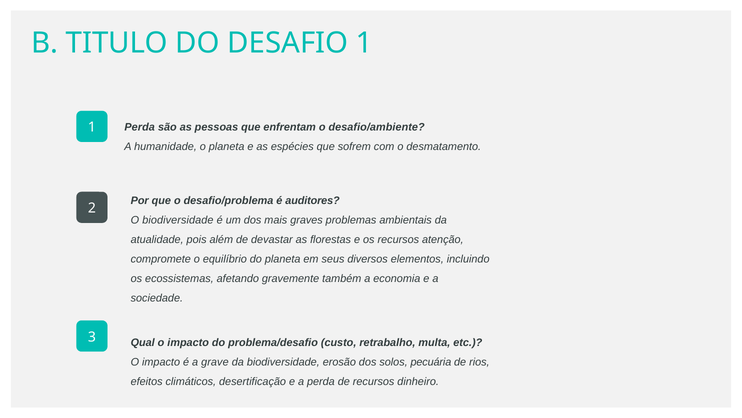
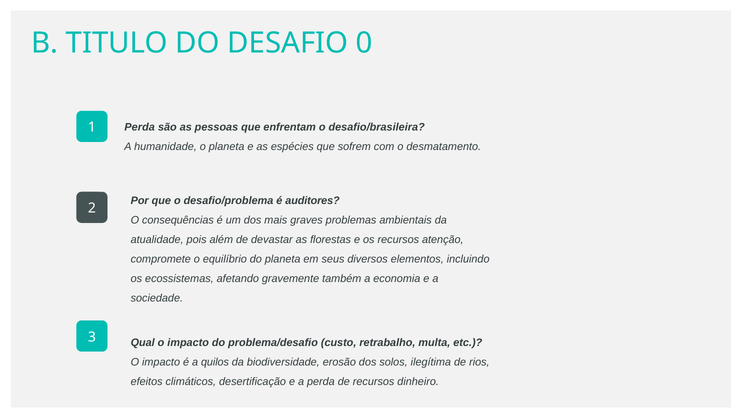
DESAFIO 1: 1 -> 0
desafio/ambiente: desafio/ambiente -> desafio/brasileira
O biodiversidade: biodiversidade -> consequências
grave: grave -> quilos
pecuária: pecuária -> ilegítima
